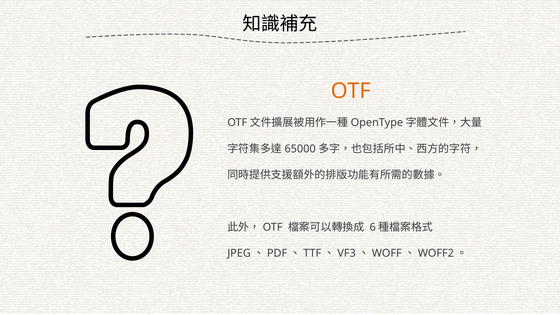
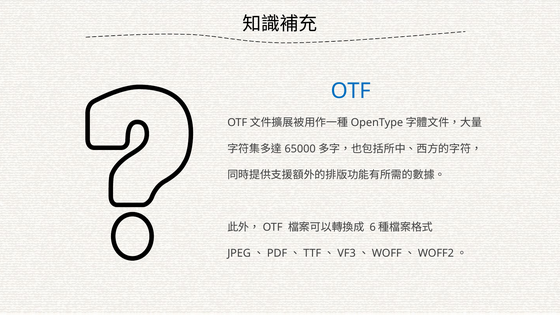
OTF colour: orange -> blue
